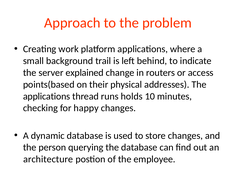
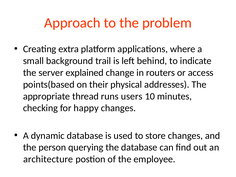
work: work -> extra
applications at (47, 96): applications -> appropriate
holds: holds -> users
